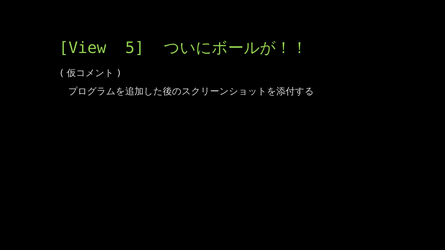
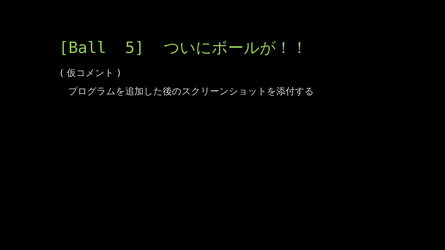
View: View -> Ball
